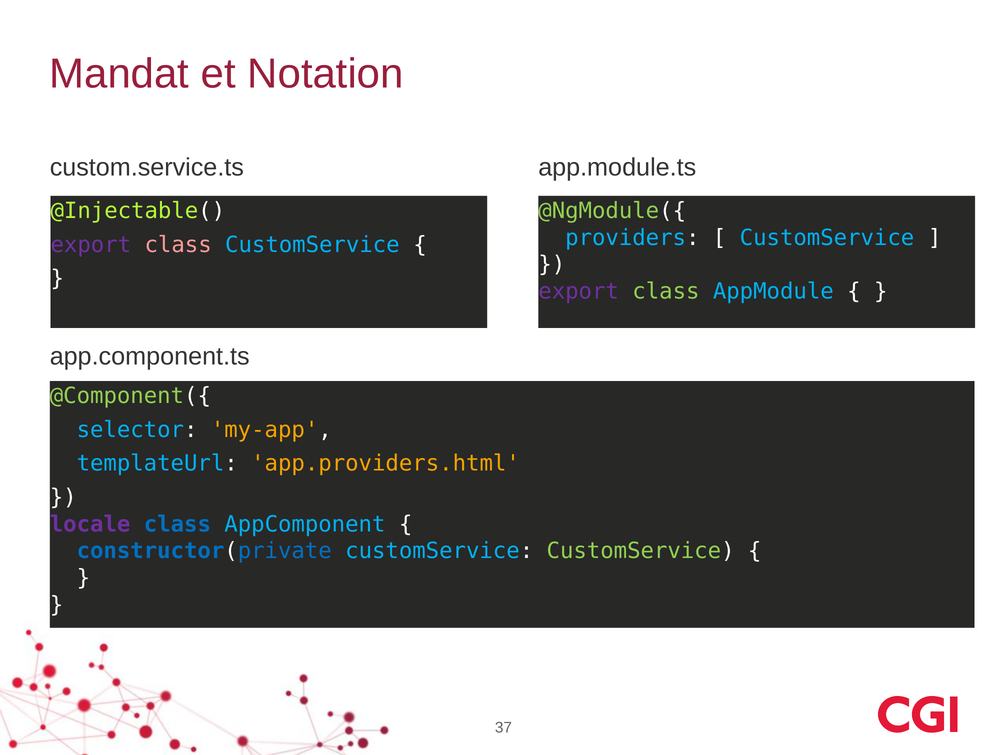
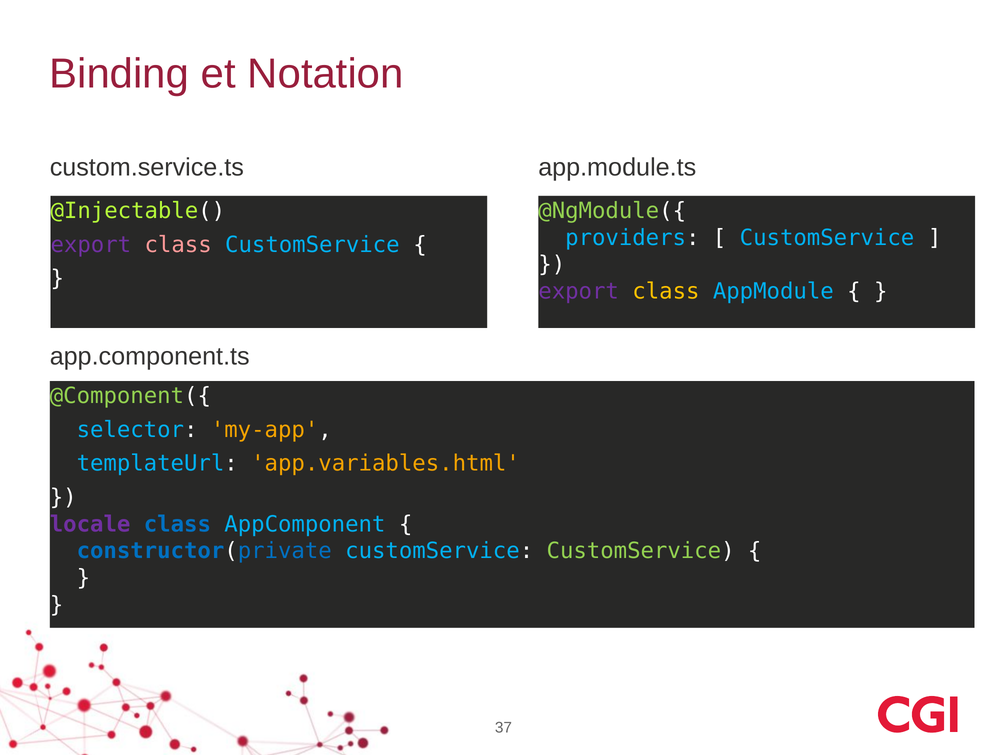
Mandat: Mandat -> Binding
class at (666, 291) colour: light green -> yellow
app.providers.html: app.providers.html -> app.variables.html
